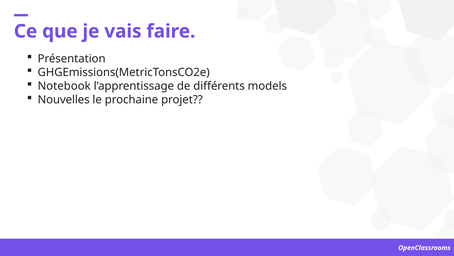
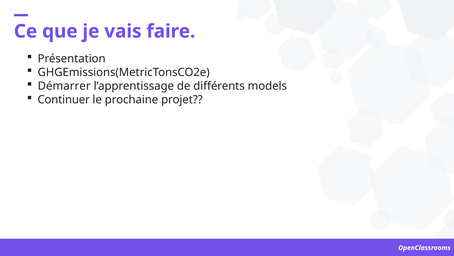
Notebook: Notebook -> Démarrer
Nouvelles: Nouvelles -> Continuer
